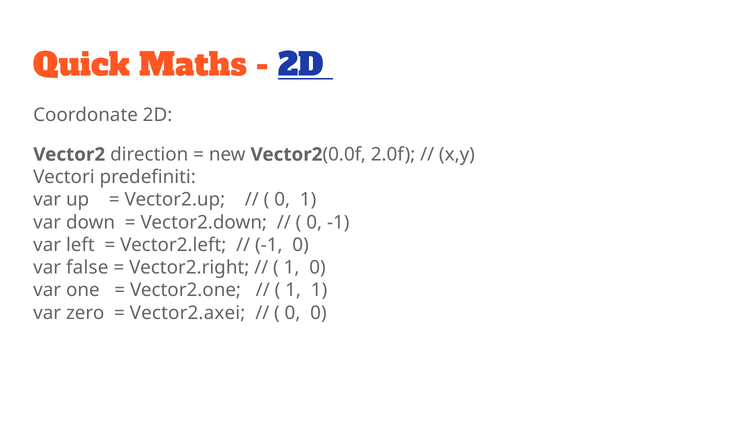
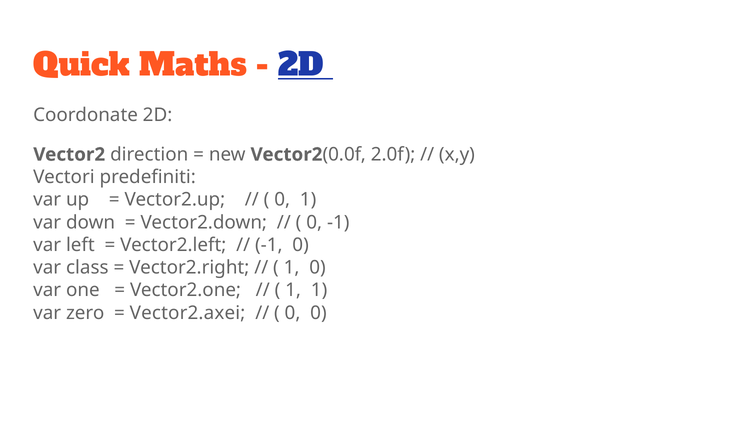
false: false -> class
